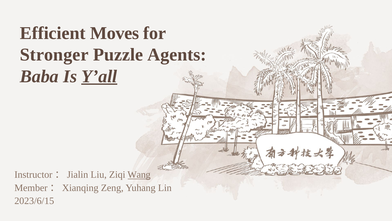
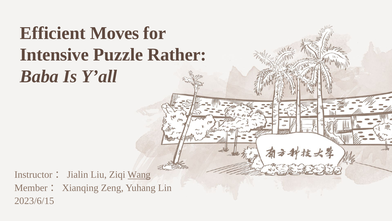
Stronger: Stronger -> Intensive
Agents: Agents -> Rather
Y’all underline: present -> none
